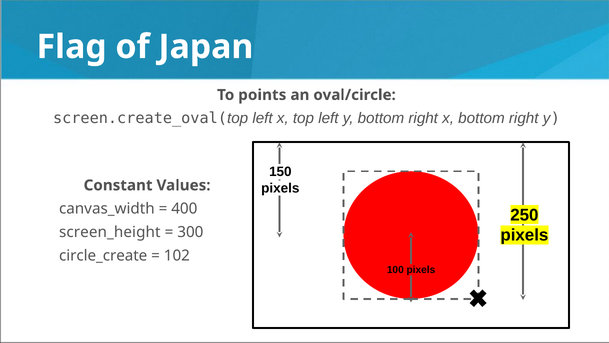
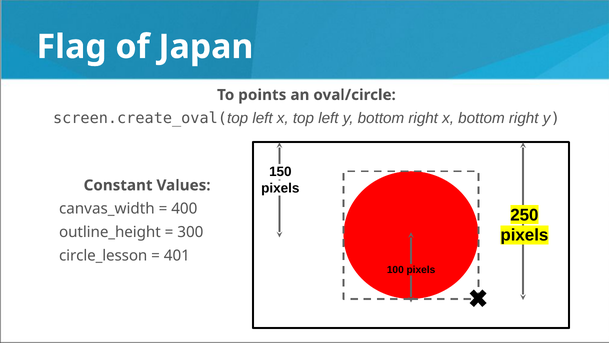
screen_height: screen_height -> outline_height
circle_create: circle_create -> circle_lesson
102: 102 -> 401
